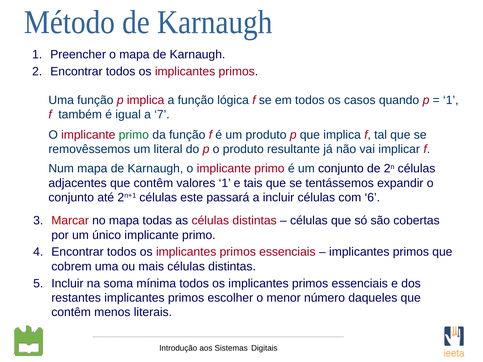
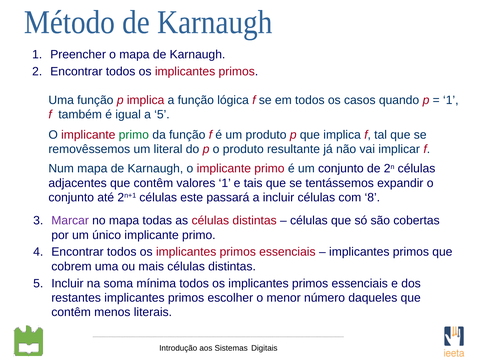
a 7: 7 -> 5
6: 6 -> 8
Marcar colour: red -> purple
